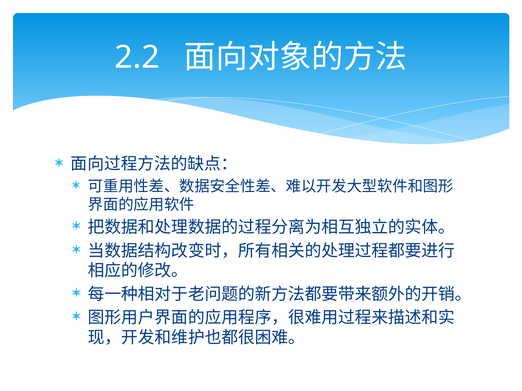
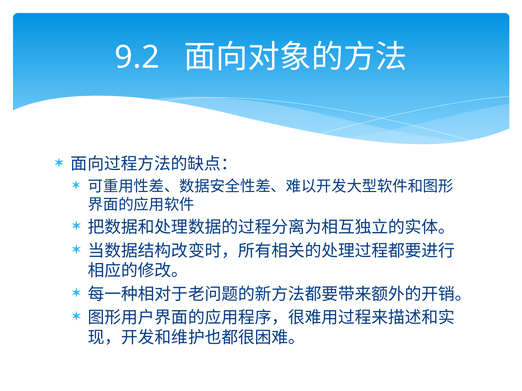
2.2: 2.2 -> 9.2
